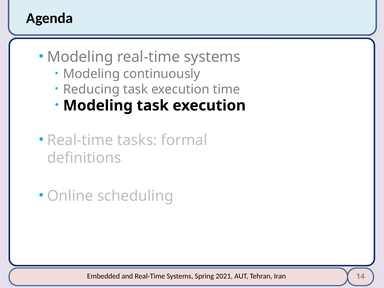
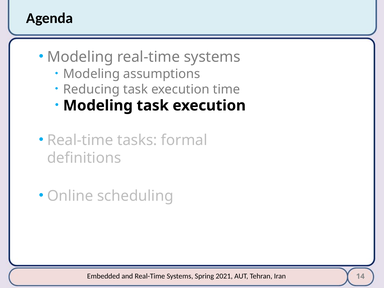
continuously: continuously -> assumptions
